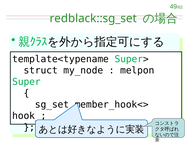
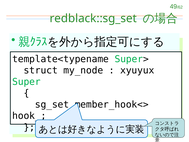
melpon: melpon -> xyuyux
